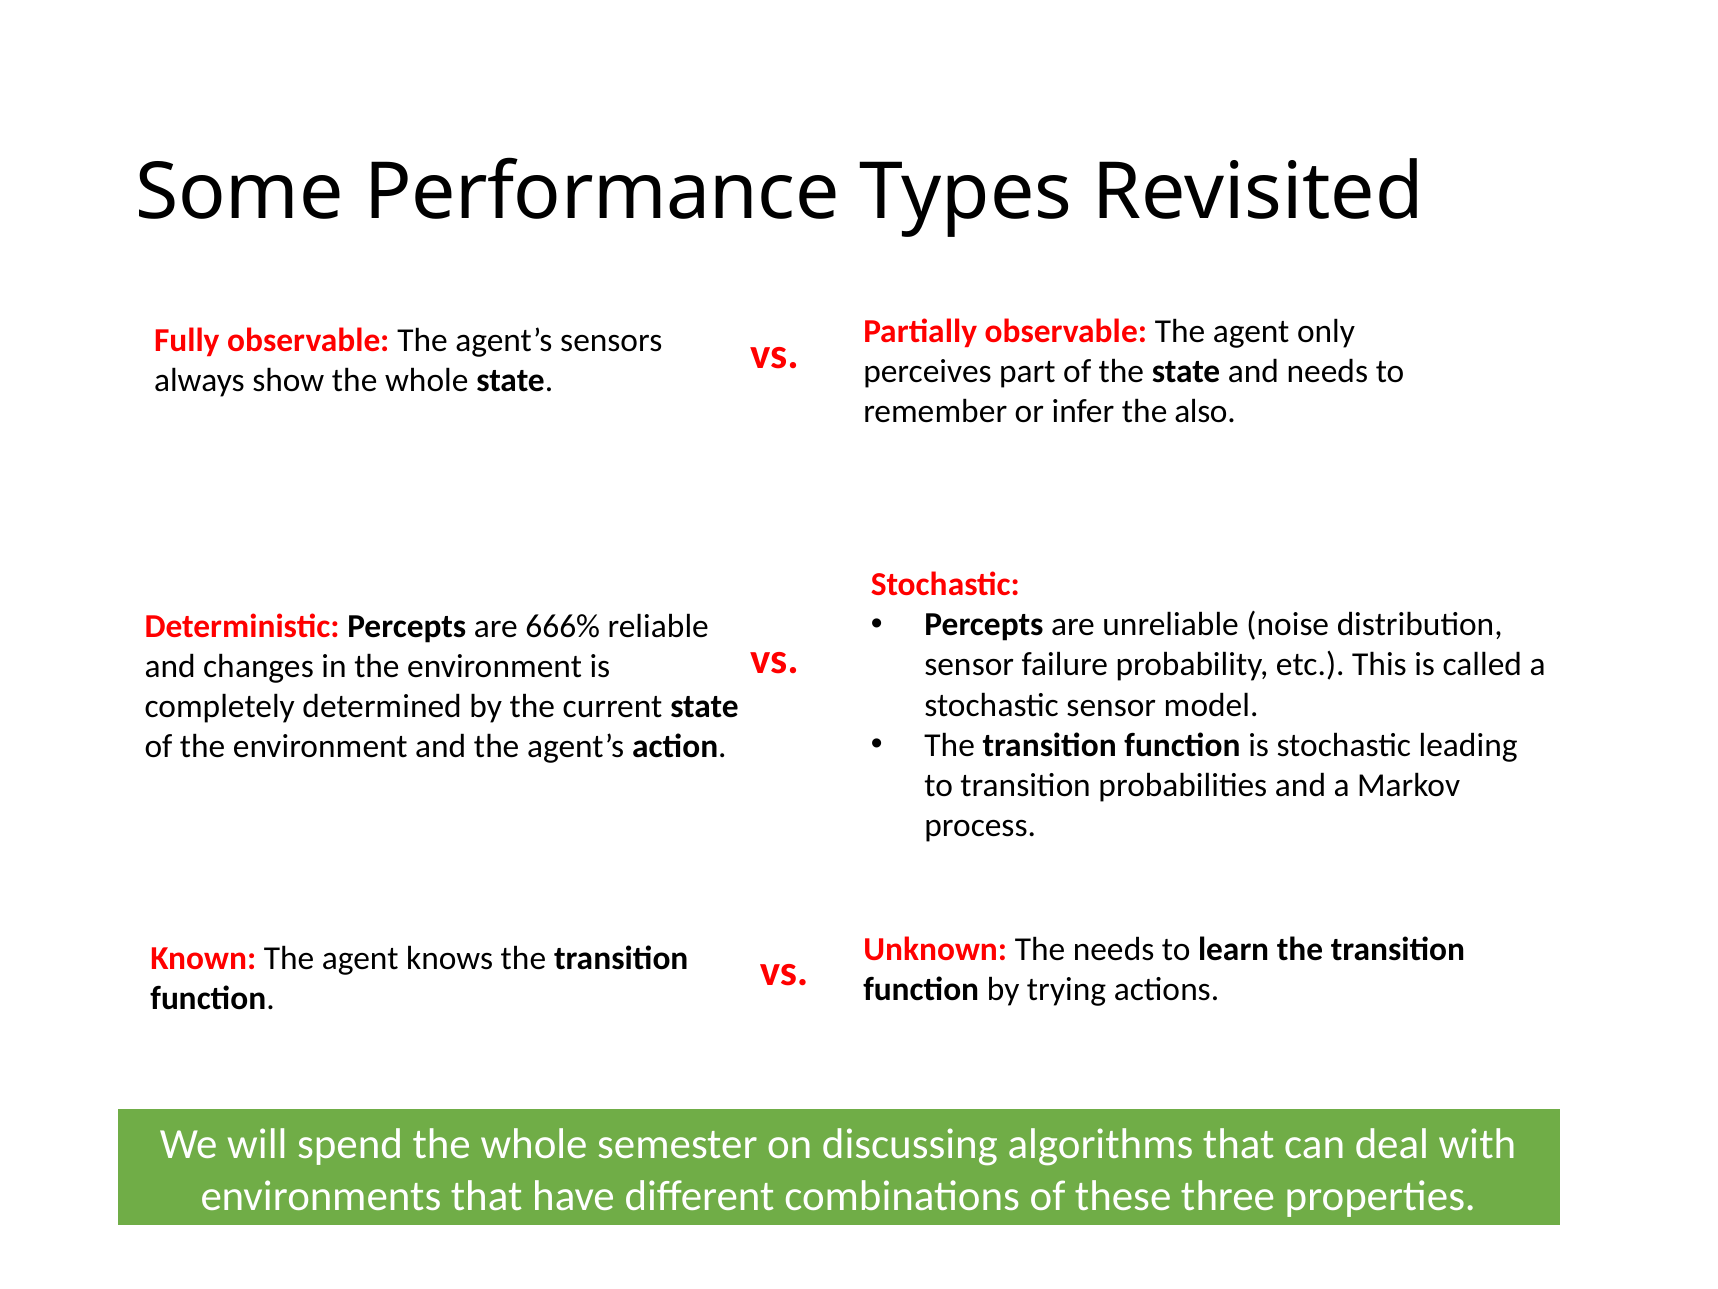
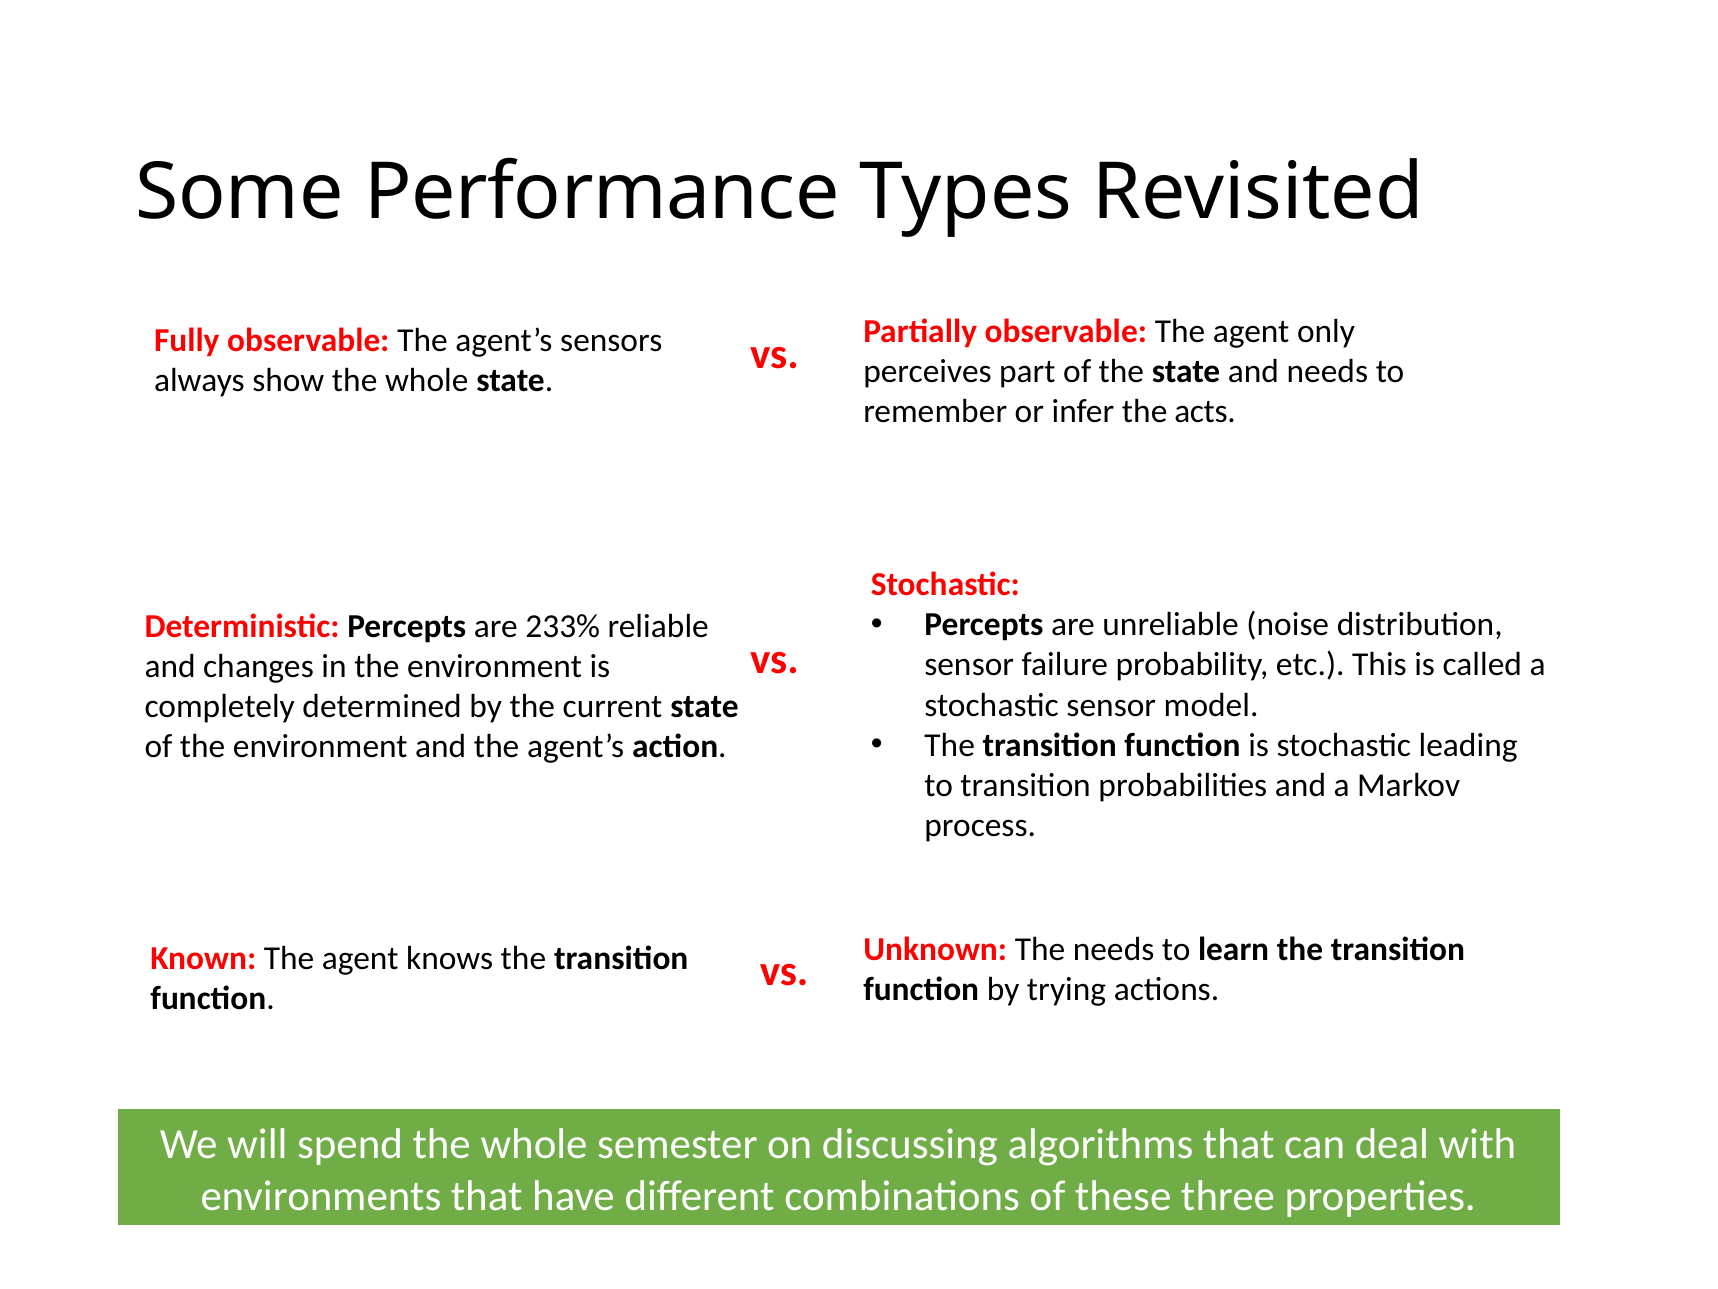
also: also -> acts
666%: 666% -> 233%
